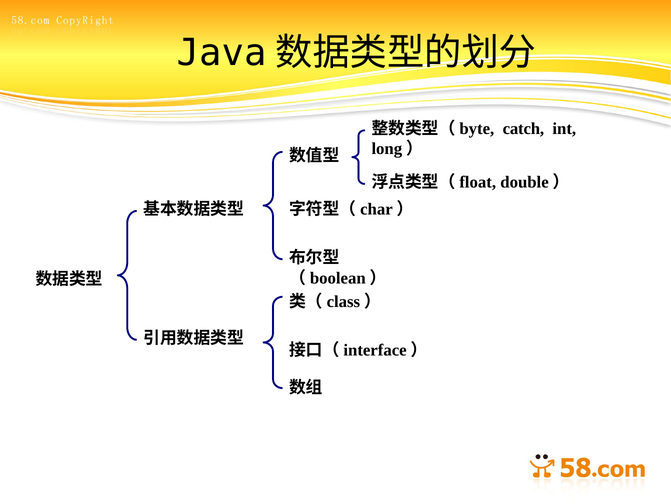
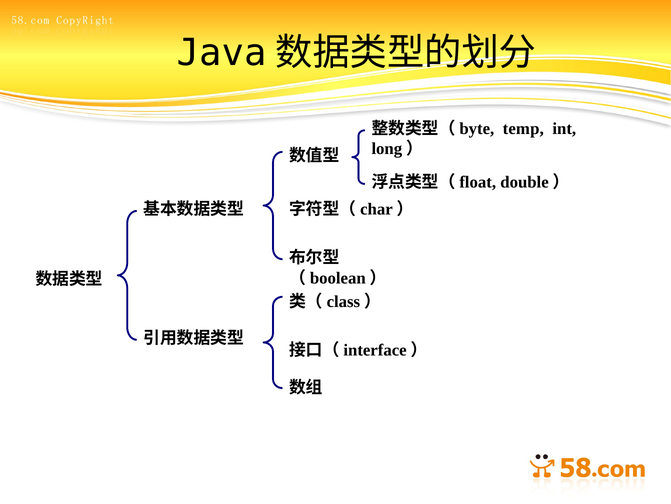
catch: catch -> temp
